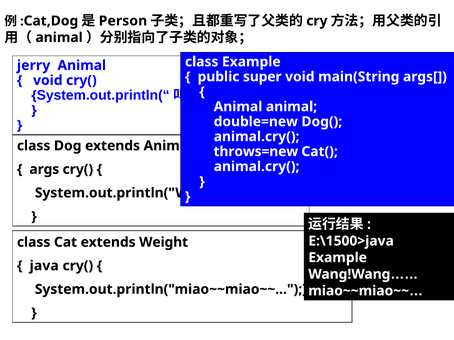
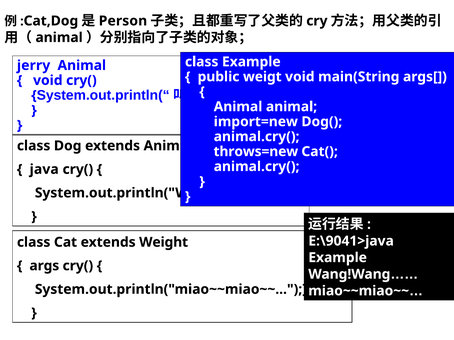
super: super -> weigt
double=new: double=new -> import=new
args: args -> java
E:\1500>java: E:\1500>java -> E:\9041>java
java: java -> args
